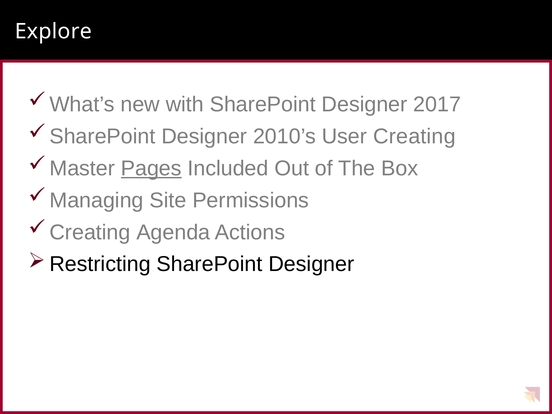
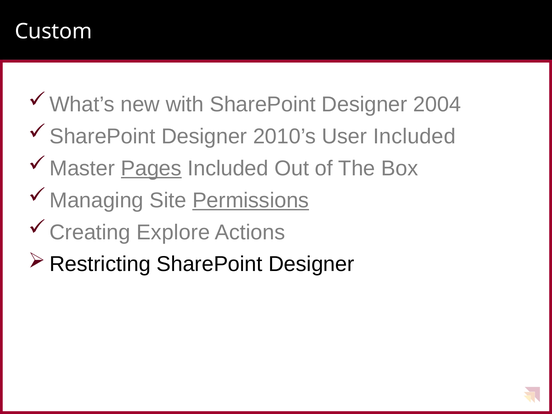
Explore: Explore -> Custom
2017: 2017 -> 2004
User Creating: Creating -> Included
Permissions underline: none -> present
Agenda: Agenda -> Explore
